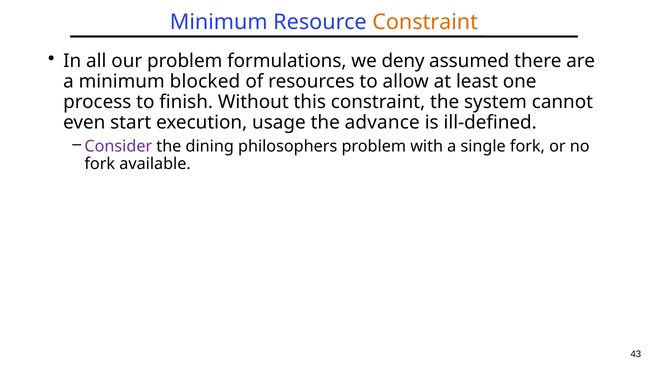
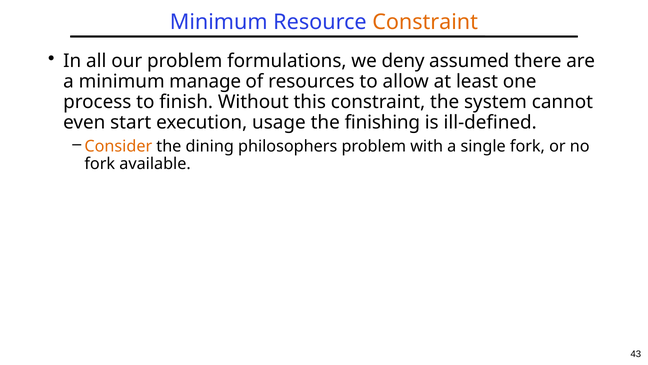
blocked: blocked -> manage
advance: advance -> finishing
Consider colour: purple -> orange
